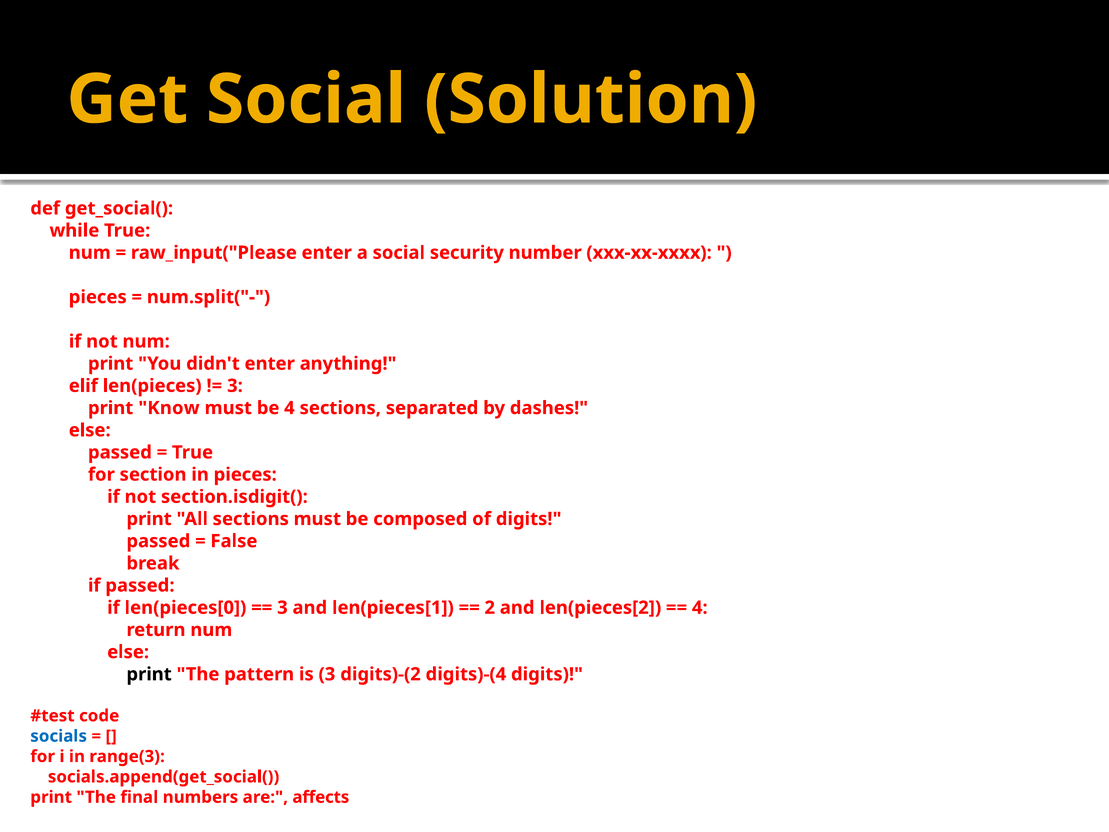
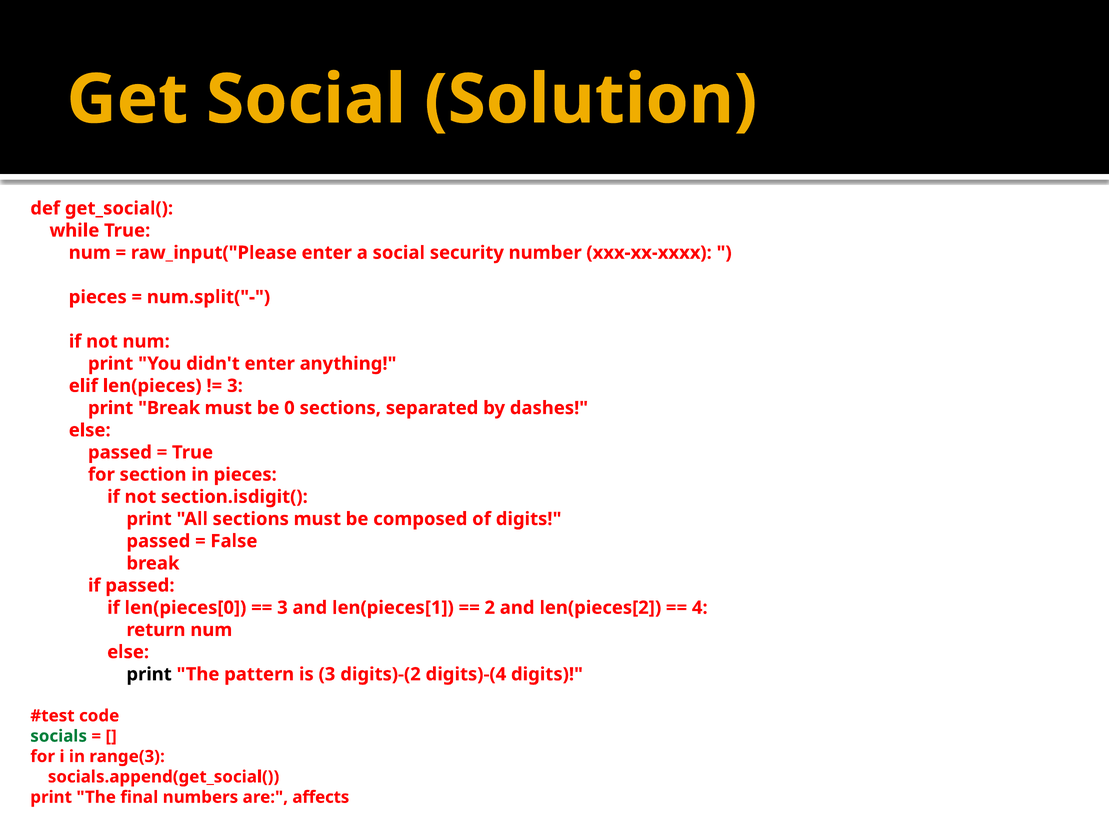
print Know: Know -> Break
be 4: 4 -> 0
socials colour: blue -> green
